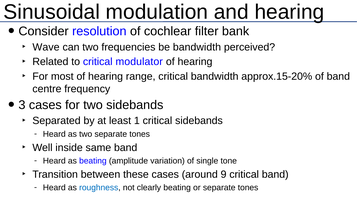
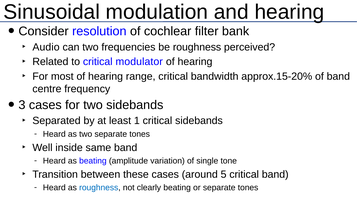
Wave: Wave -> Audio
be bandwidth: bandwidth -> roughness
9: 9 -> 5
